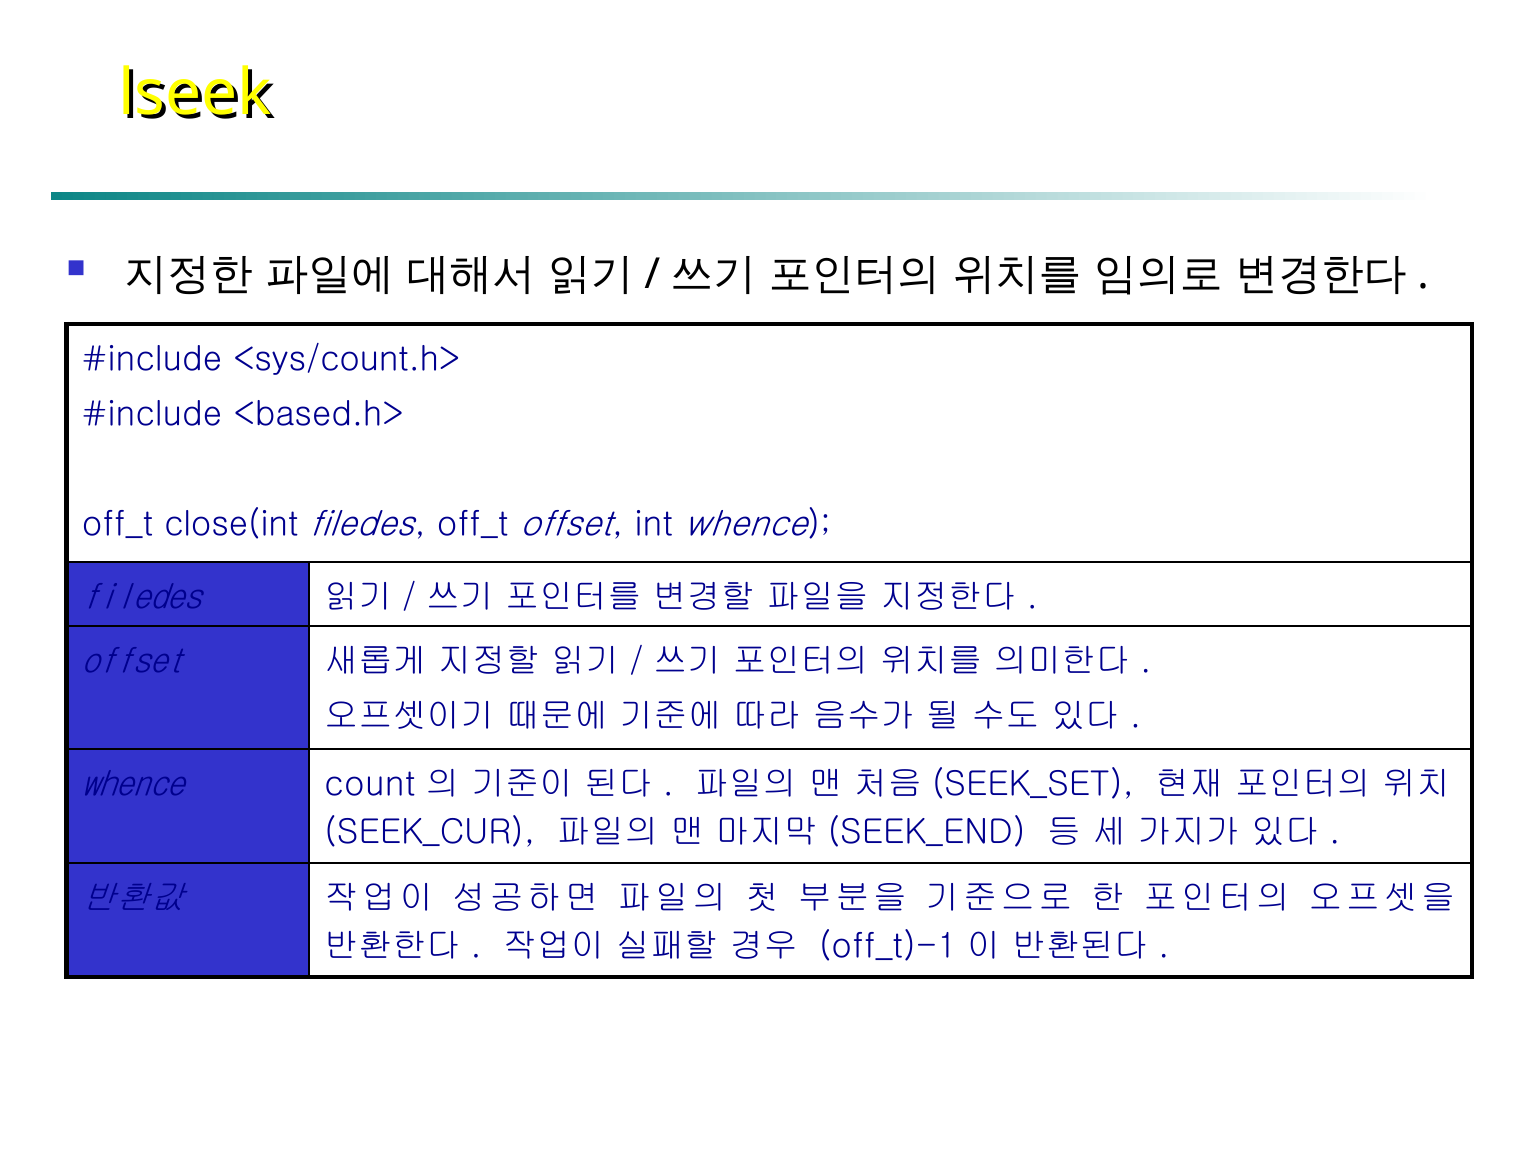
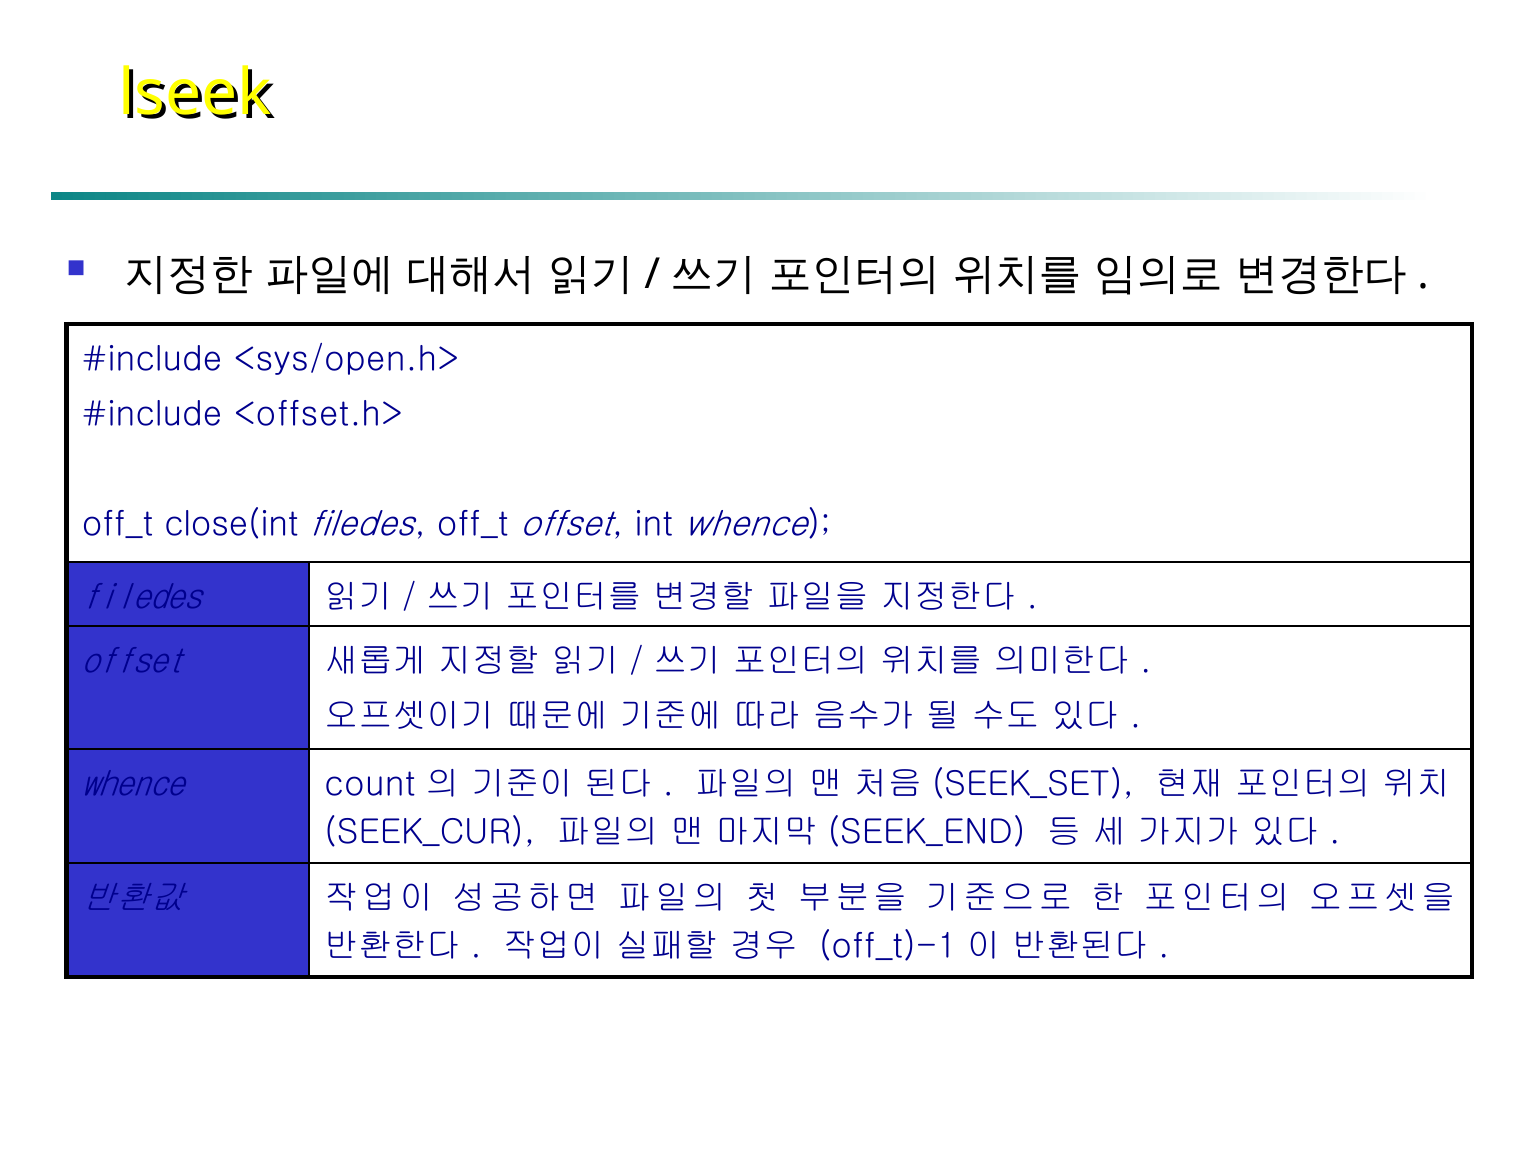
<sys/count.h>: <sys/count.h> -> <sys/open.h>
<based.h>: <based.h> -> <offset.h>
